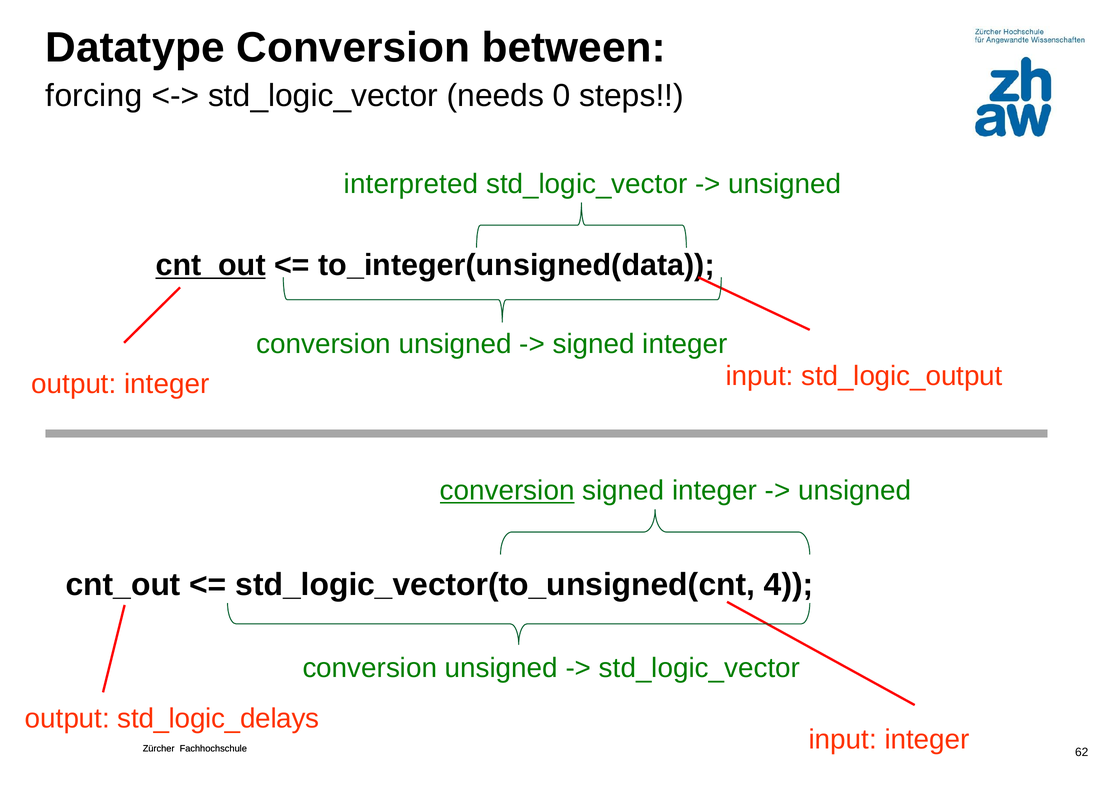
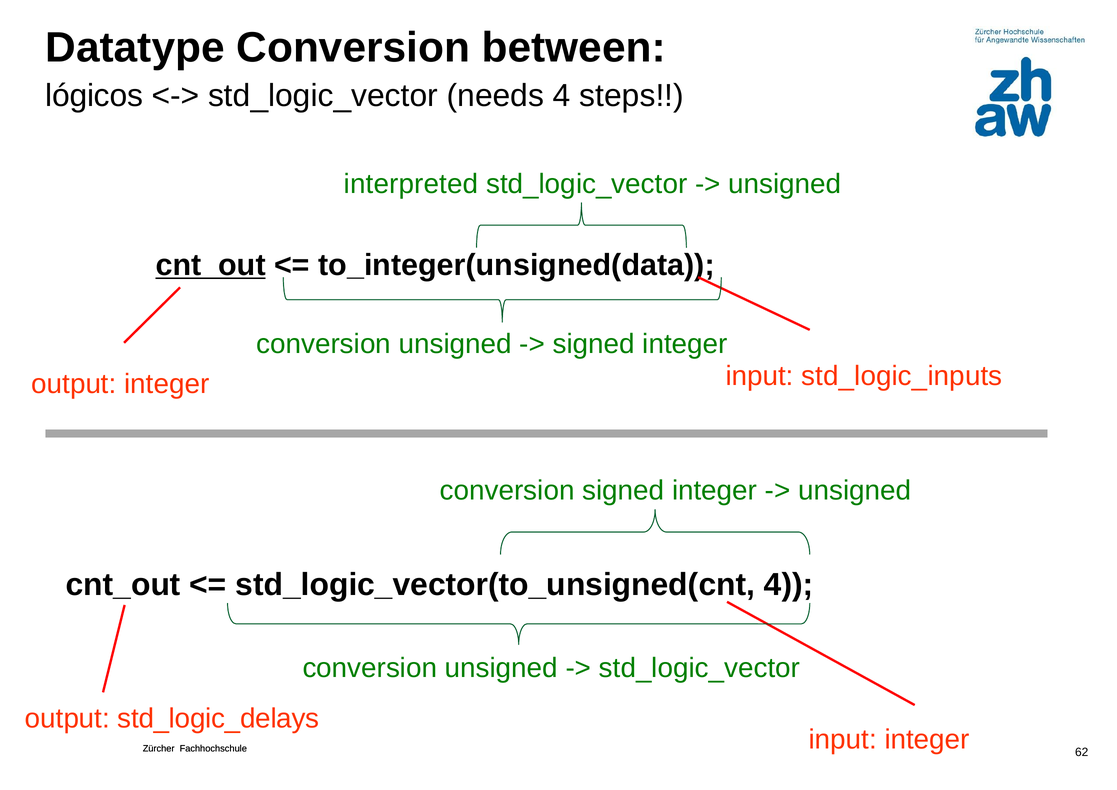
forcing: forcing -> lógicos
needs 0: 0 -> 4
std_logic_output: std_logic_output -> std_logic_inputs
conversion at (507, 491) underline: present -> none
